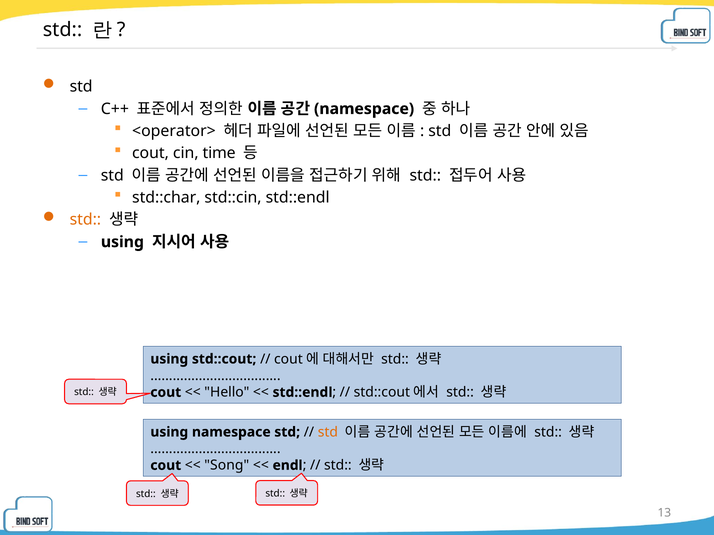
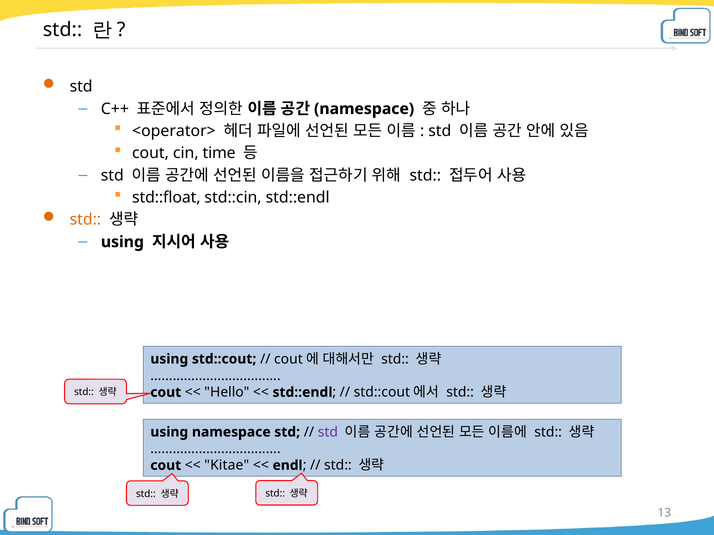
std::char: std::char -> std::float
std at (328, 432) colour: orange -> purple
Song: Song -> Kitae
